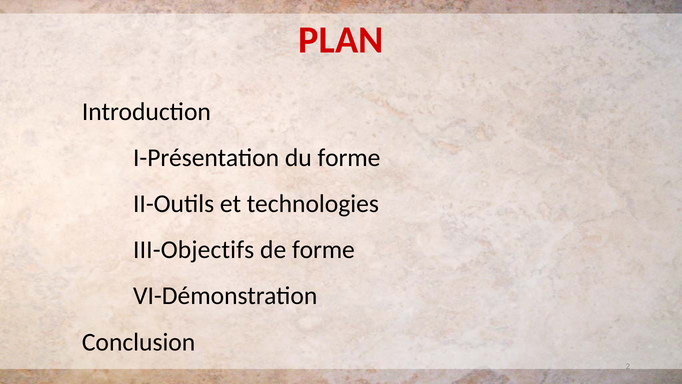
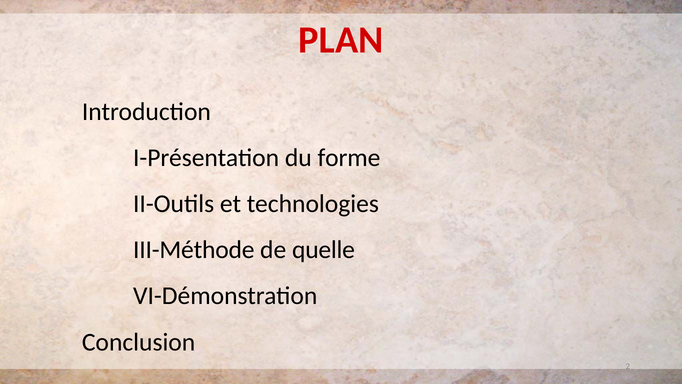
III-Objectifs: III-Objectifs -> III-Méthode
de forme: forme -> quelle
